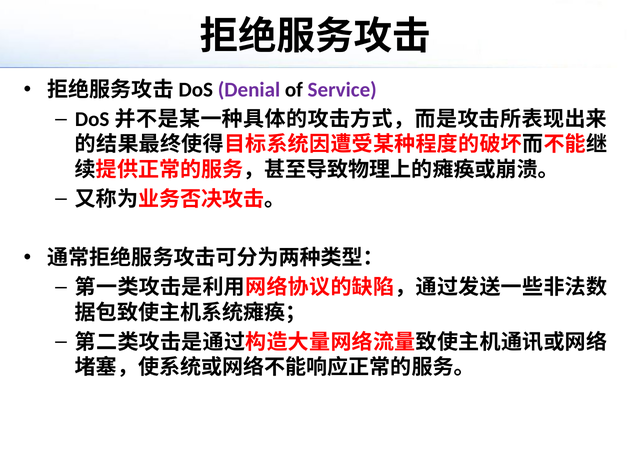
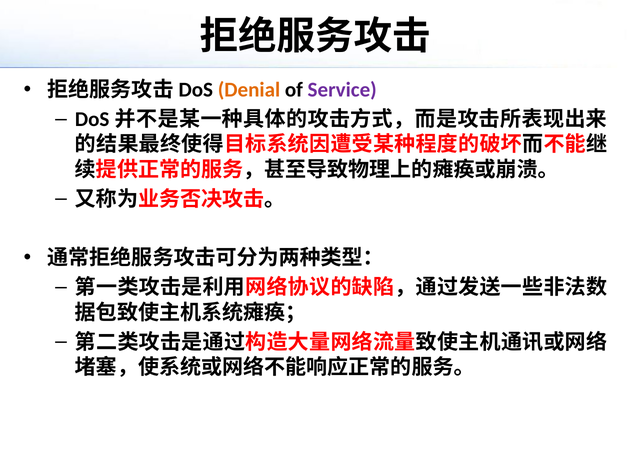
Denial colour: purple -> orange
